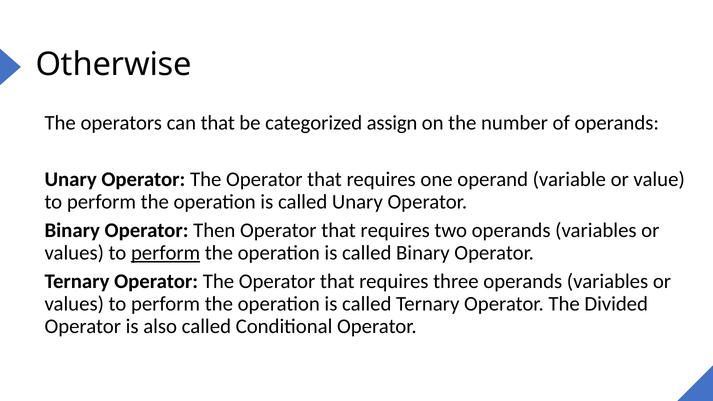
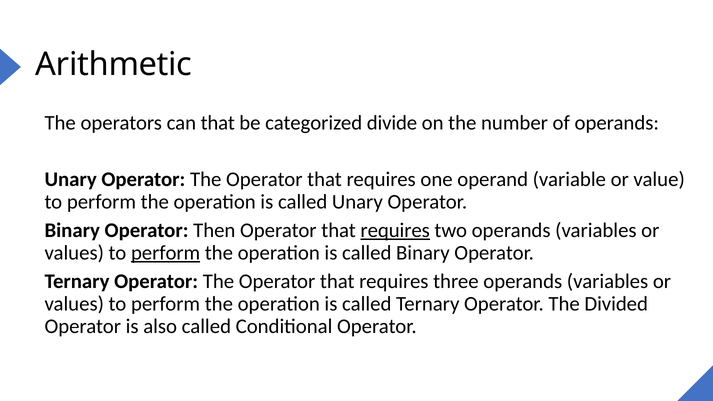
Otherwise: Otherwise -> Arithmetic
assign: assign -> divide
requires at (395, 230) underline: none -> present
